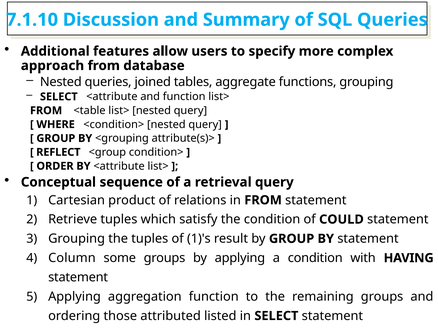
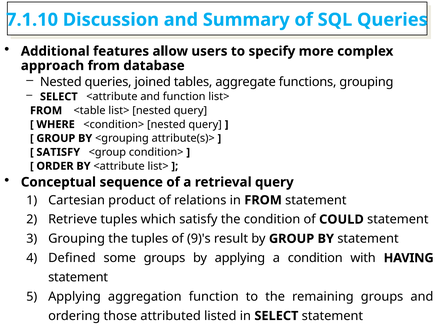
REFLECT at (58, 152): REFLECT -> SATISFY
1)'s: 1)'s -> 9)'s
Column: Column -> Defined
